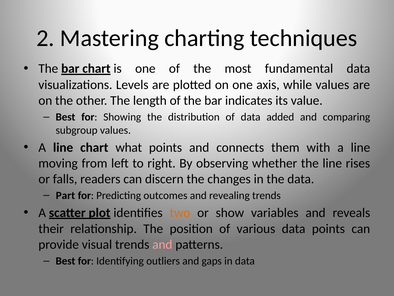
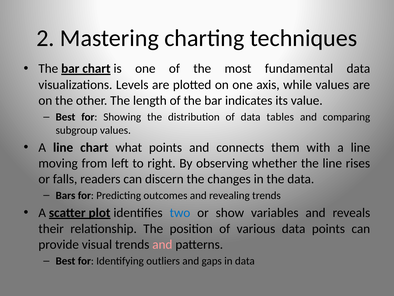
added: added -> tables
Part: Part -> Bars
two colour: orange -> blue
